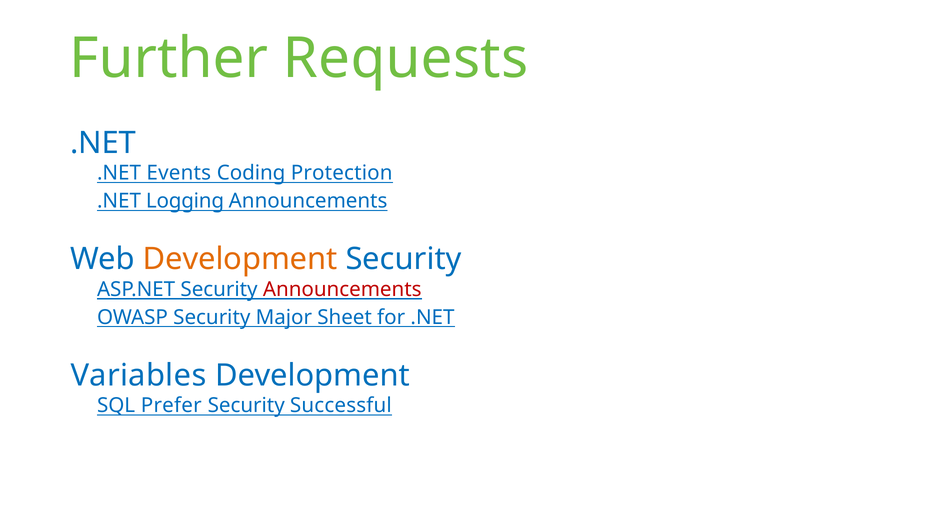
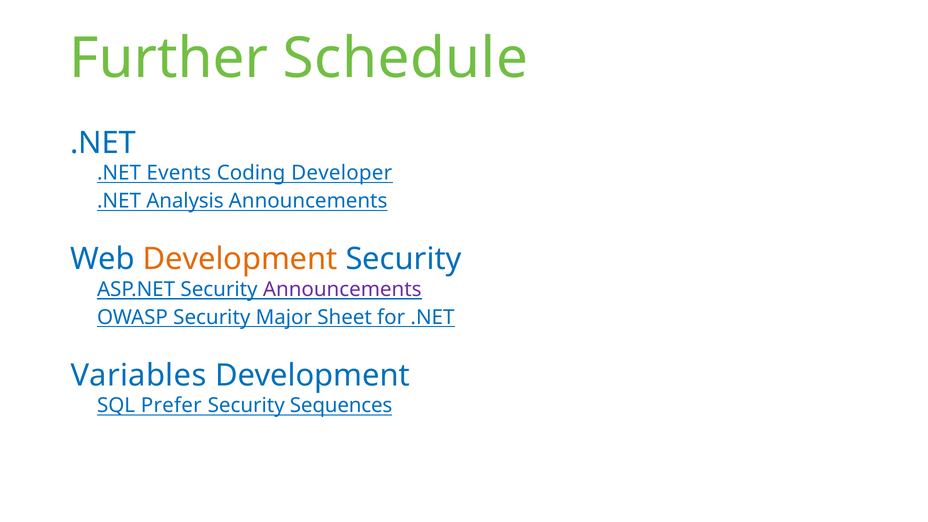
Requests: Requests -> Schedule
Protection: Protection -> Developer
Logging: Logging -> Analysis
Announcements at (342, 289) colour: red -> purple
Successful: Successful -> Sequences
